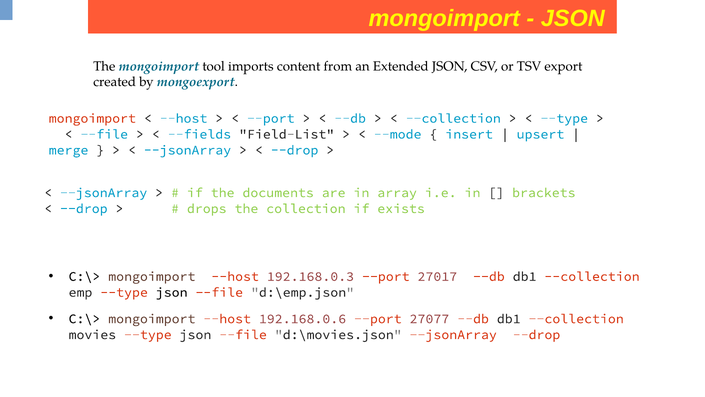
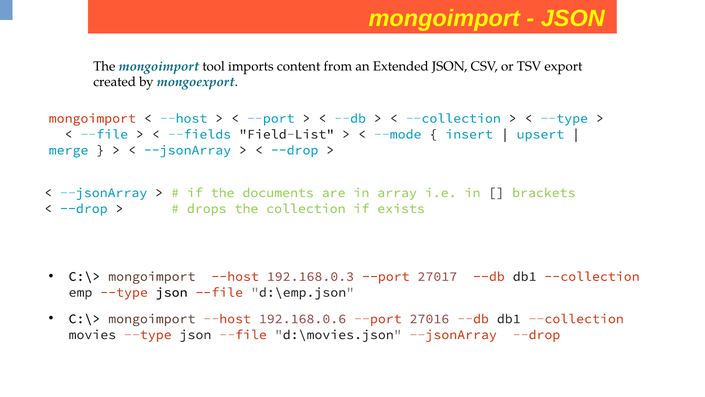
27077: 27077 -> 27016
